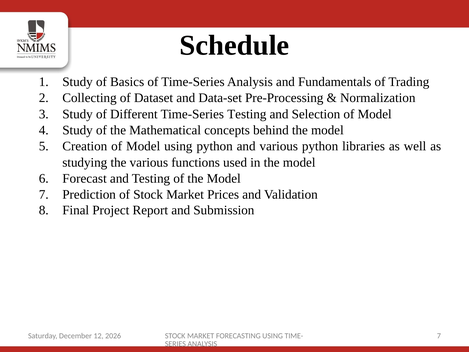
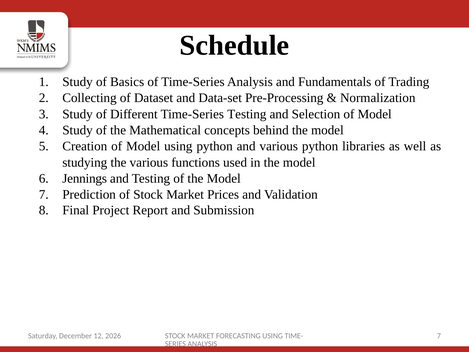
Forecast: Forecast -> Jennings
